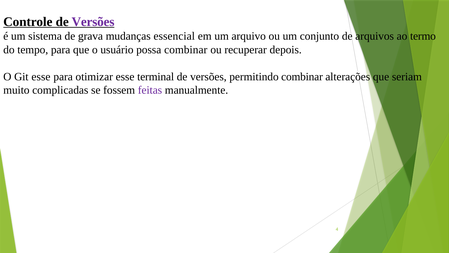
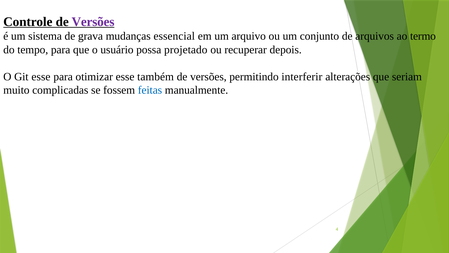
possa combinar: combinar -> projetado
terminal: terminal -> também
permitindo combinar: combinar -> interferir
feitas colour: purple -> blue
